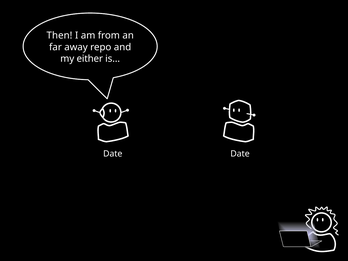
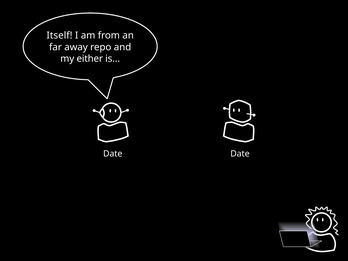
Then: Then -> Itself
